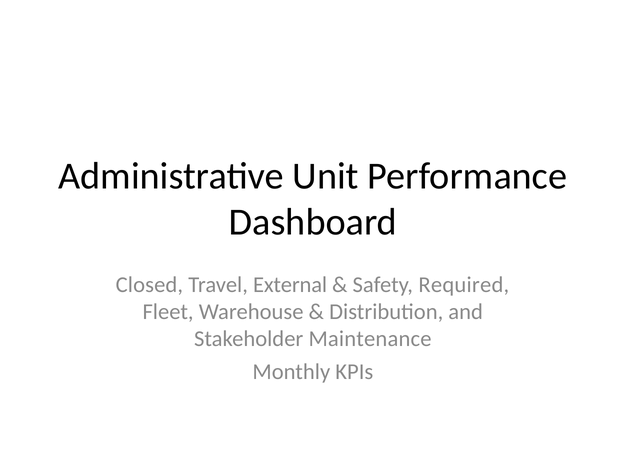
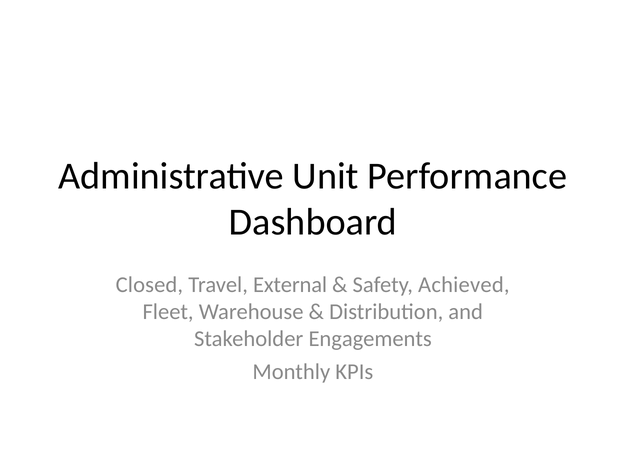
Required: Required -> Achieved
Maintenance: Maintenance -> Engagements
